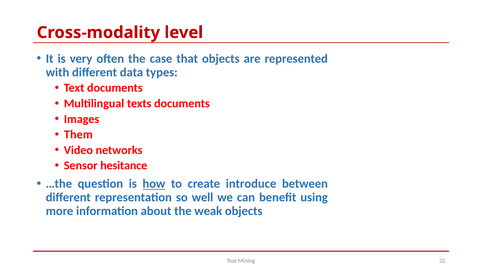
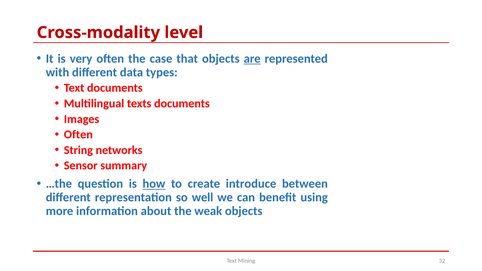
are underline: none -> present
Them at (78, 135): Them -> Often
Video: Video -> String
hesitance: hesitance -> summary
